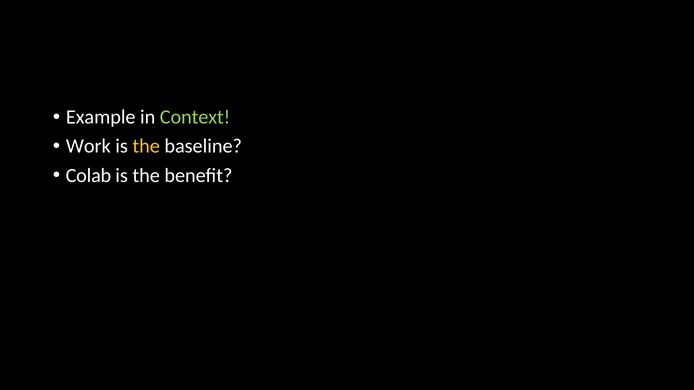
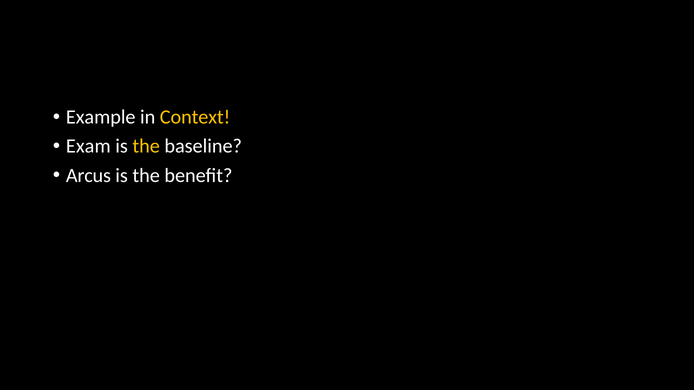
Context colour: light green -> yellow
Work: Work -> Exam
Colab: Colab -> Arcus
